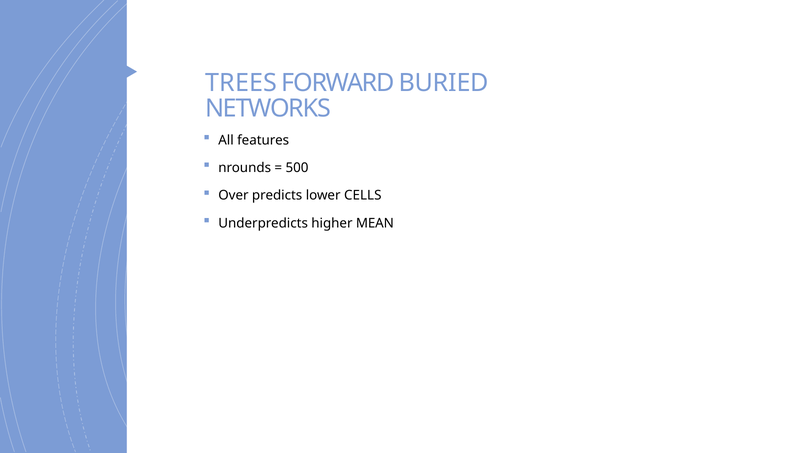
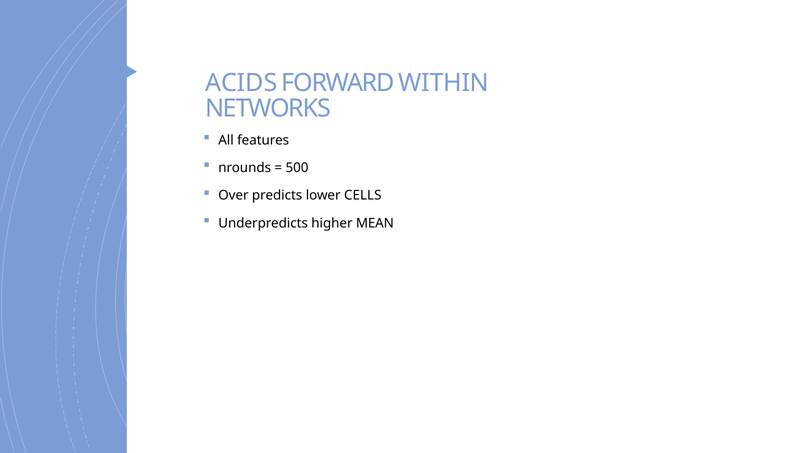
TREES: TREES -> ACIDS
BURIED: BURIED -> WITHIN
